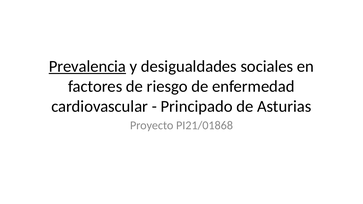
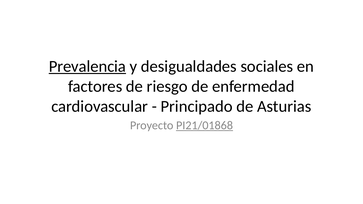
PI21/01868 underline: none -> present
